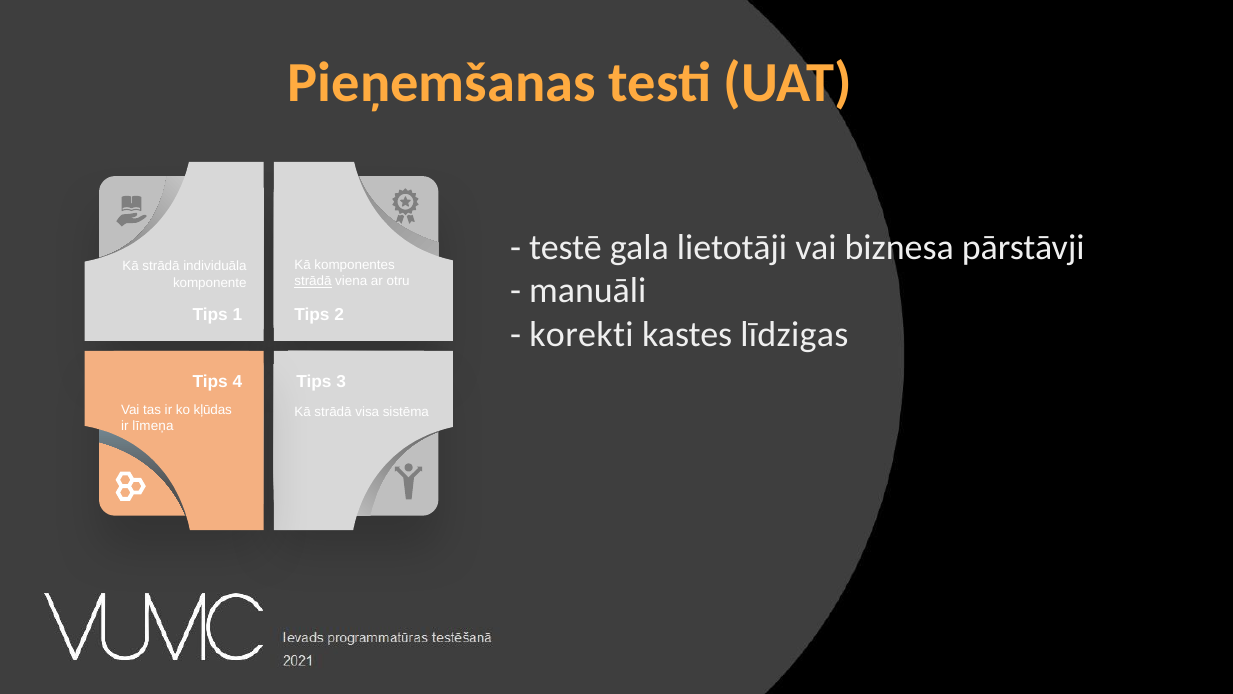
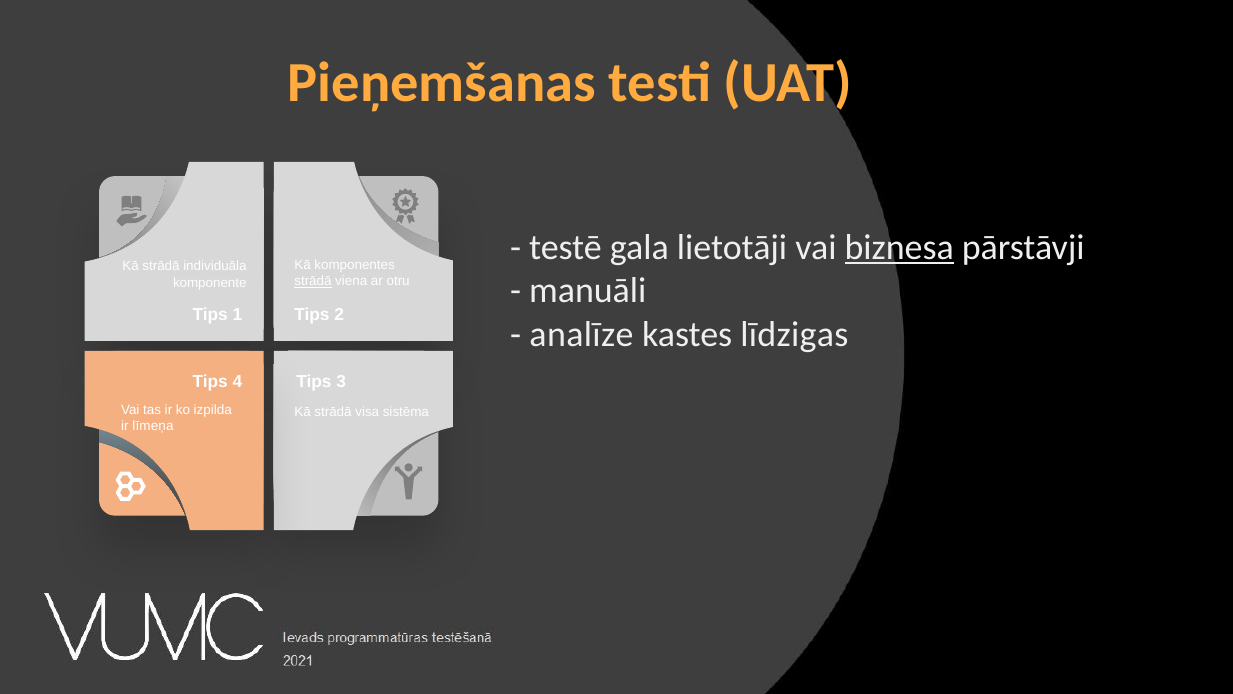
biznesa underline: none -> present
korekti: korekti -> analīze
kļūdas: kļūdas -> izpilda
